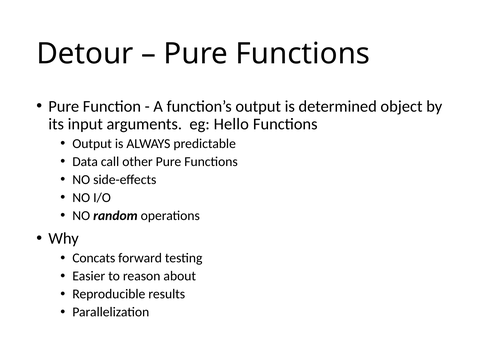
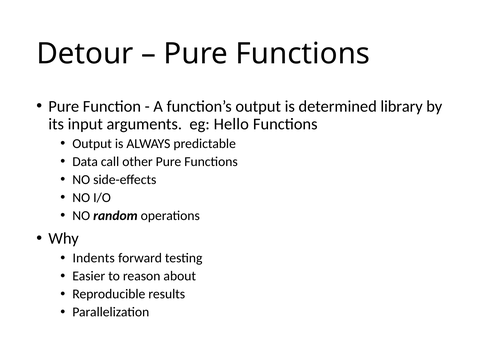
object: object -> library
Concats: Concats -> Indents
